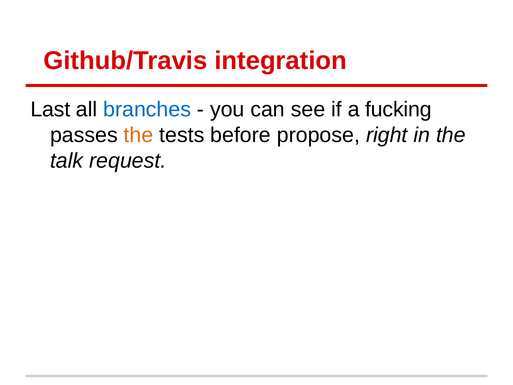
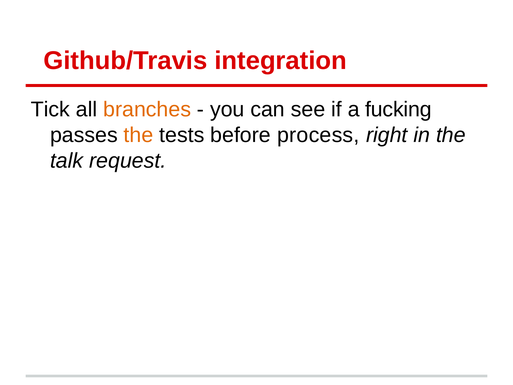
Last: Last -> Tick
branches colour: blue -> orange
propose: propose -> process
